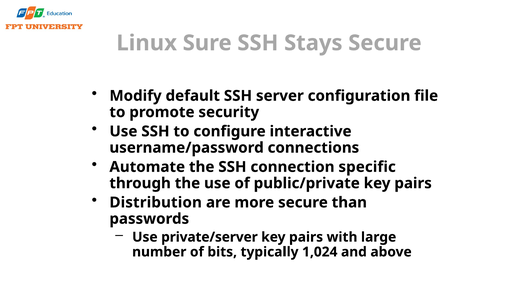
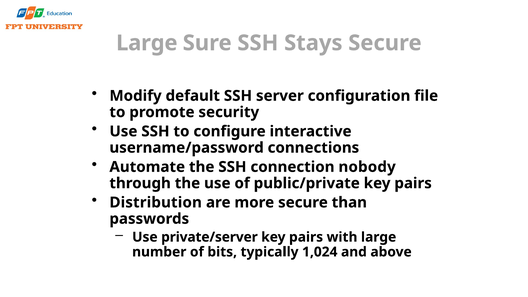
Linux at (147, 43): Linux -> Large
specific: specific -> nobody
